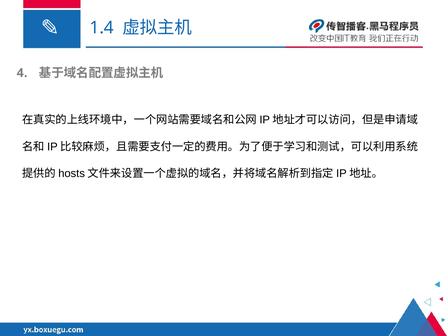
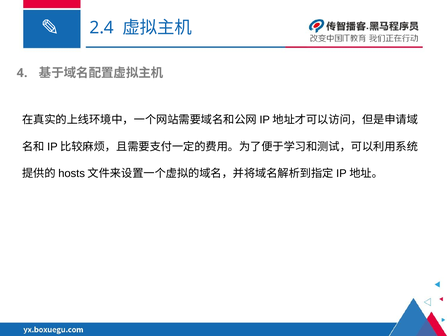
1.4: 1.4 -> 2.4
